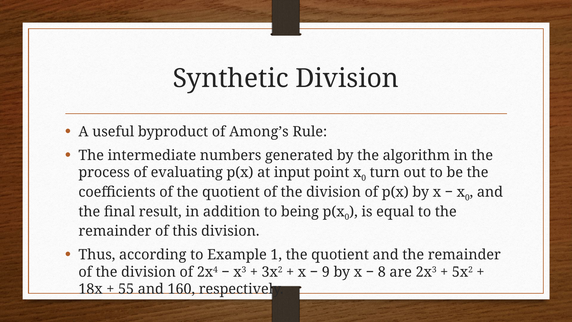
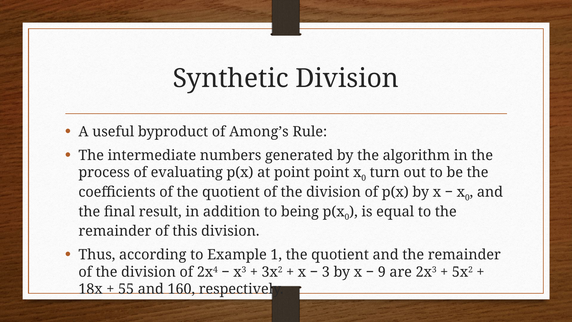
at input: input -> point
9: 9 -> 3
8: 8 -> 9
